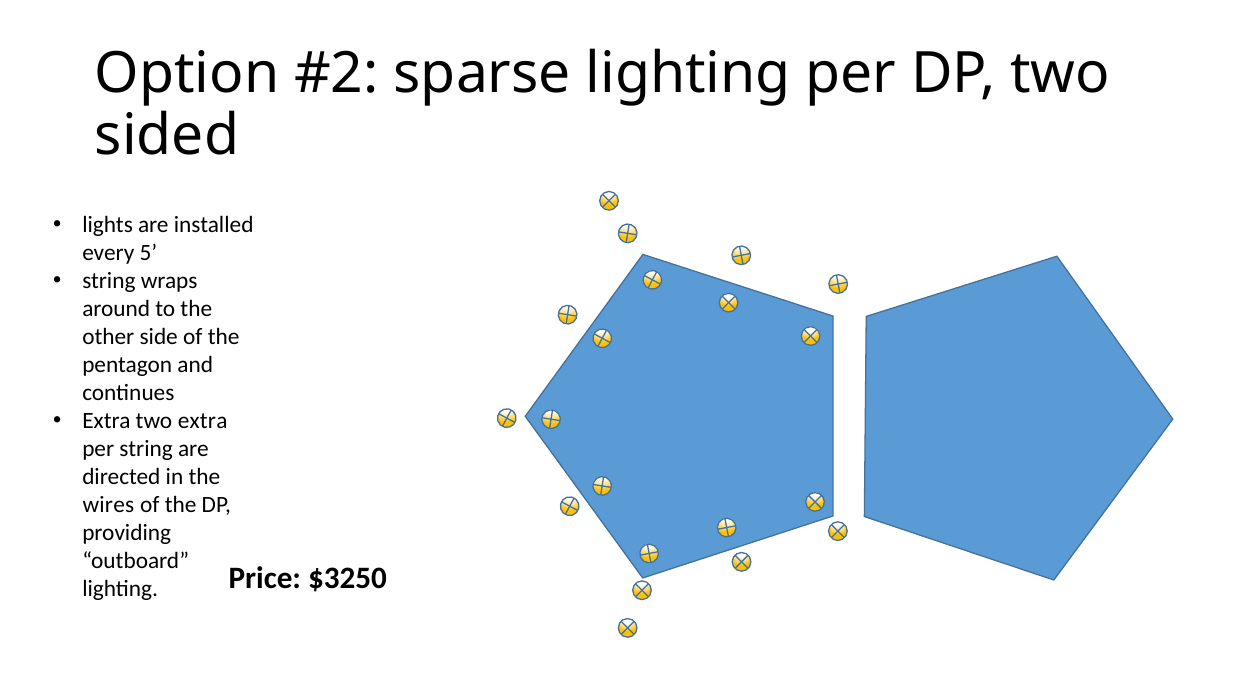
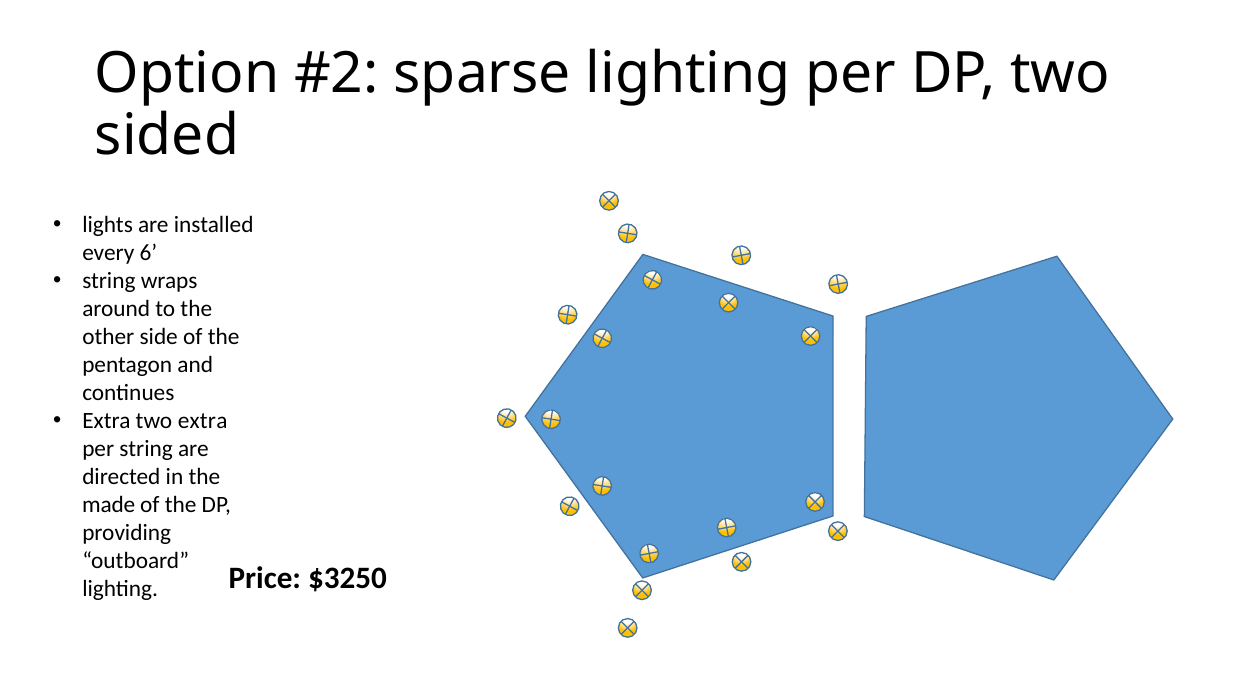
5: 5 -> 6
wires: wires -> made
